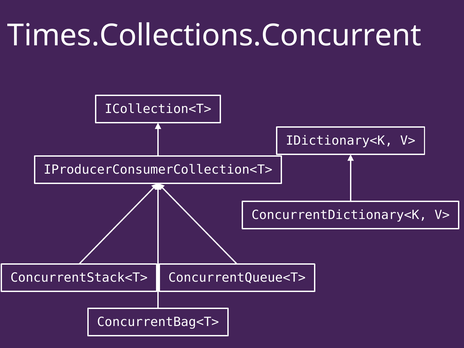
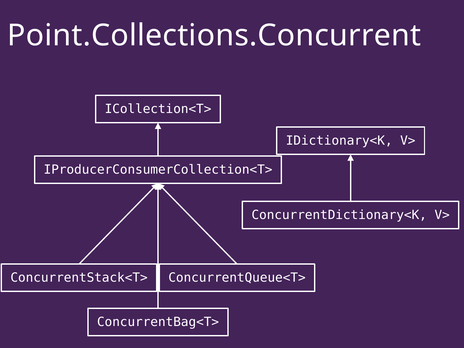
Times.Collections.Concurrent: Times.Collections.Concurrent -> Point.Collections.Concurrent
